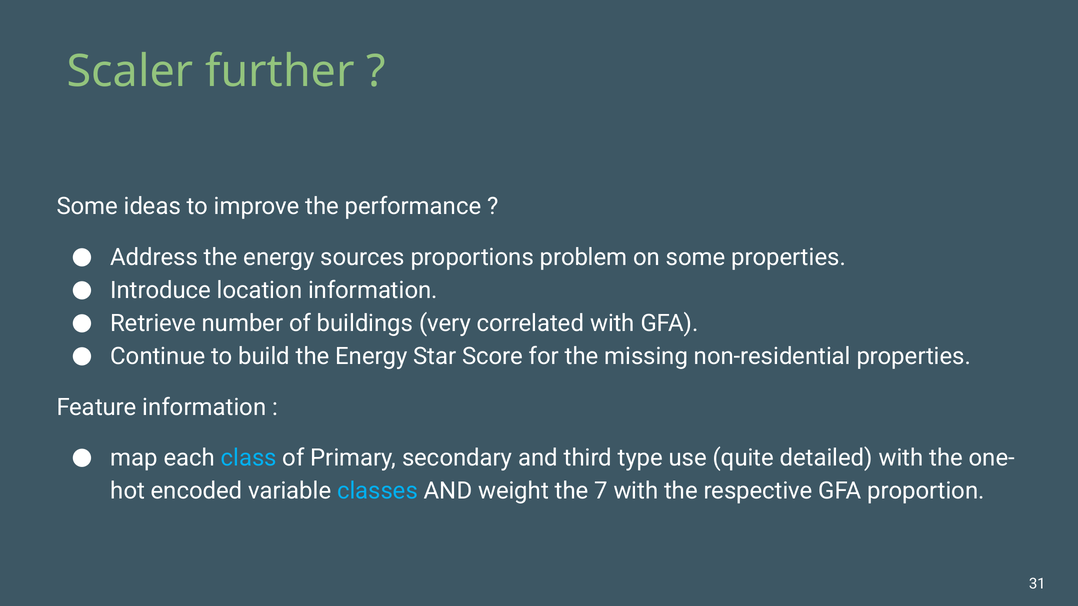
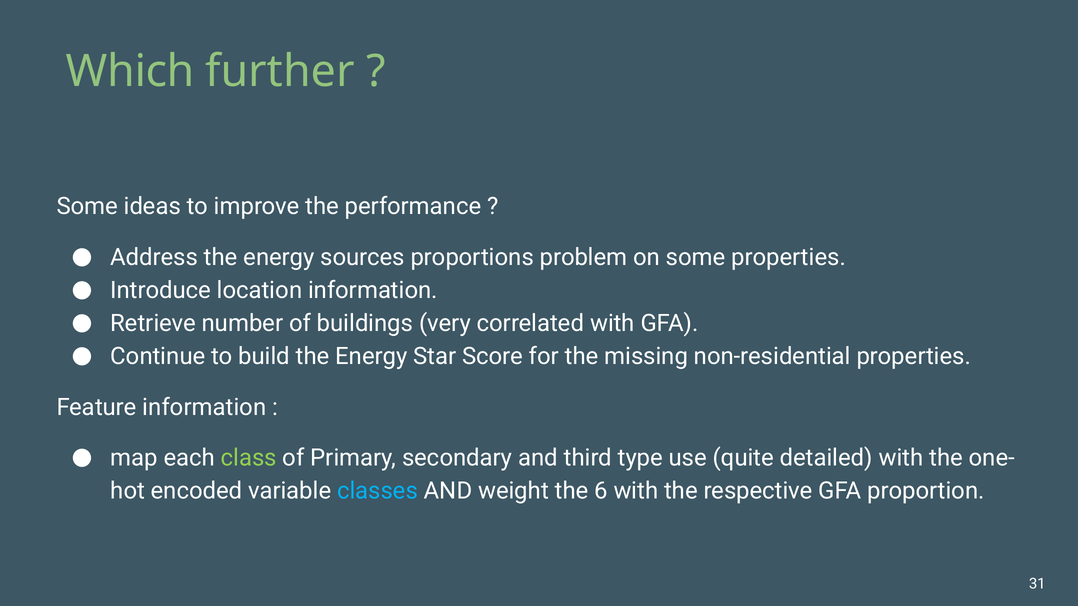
Scaler: Scaler -> Which
class colour: light blue -> light green
7: 7 -> 6
